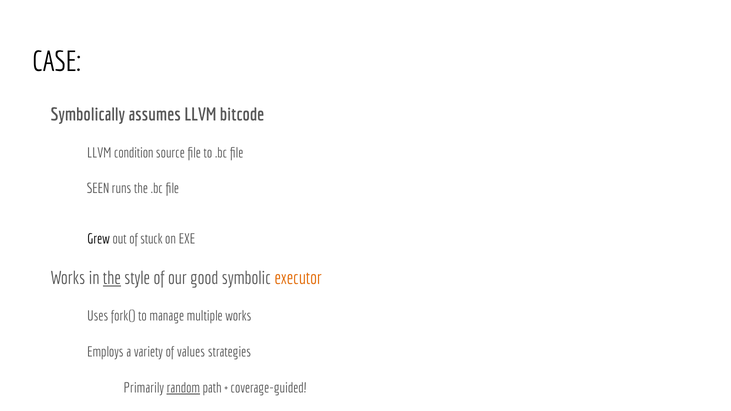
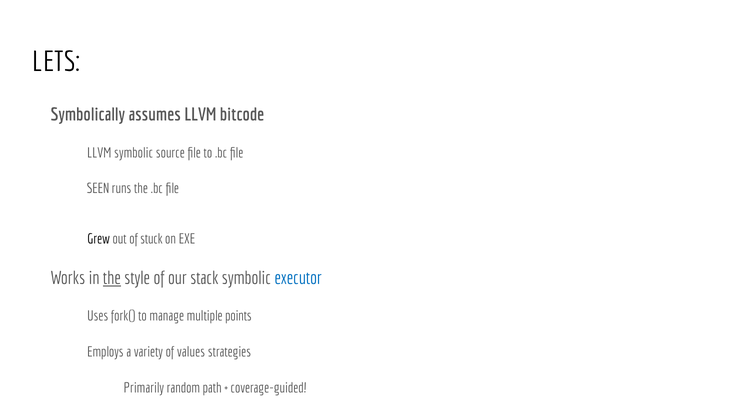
CASE: CASE -> LETS
LLVM condition: condition -> symbolic
good: good -> stack
executor colour: orange -> blue
multiple works: works -> points
random underline: present -> none
